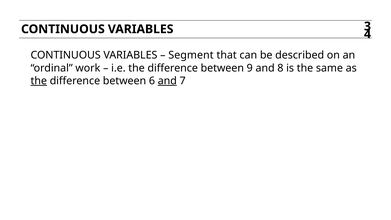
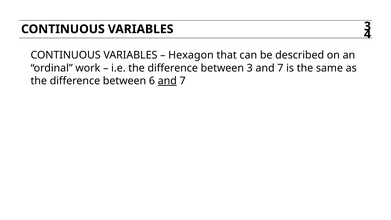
Segment: Segment -> Hexagon
between 9: 9 -> 3
8 at (280, 68): 8 -> 7
the at (39, 81) underline: present -> none
